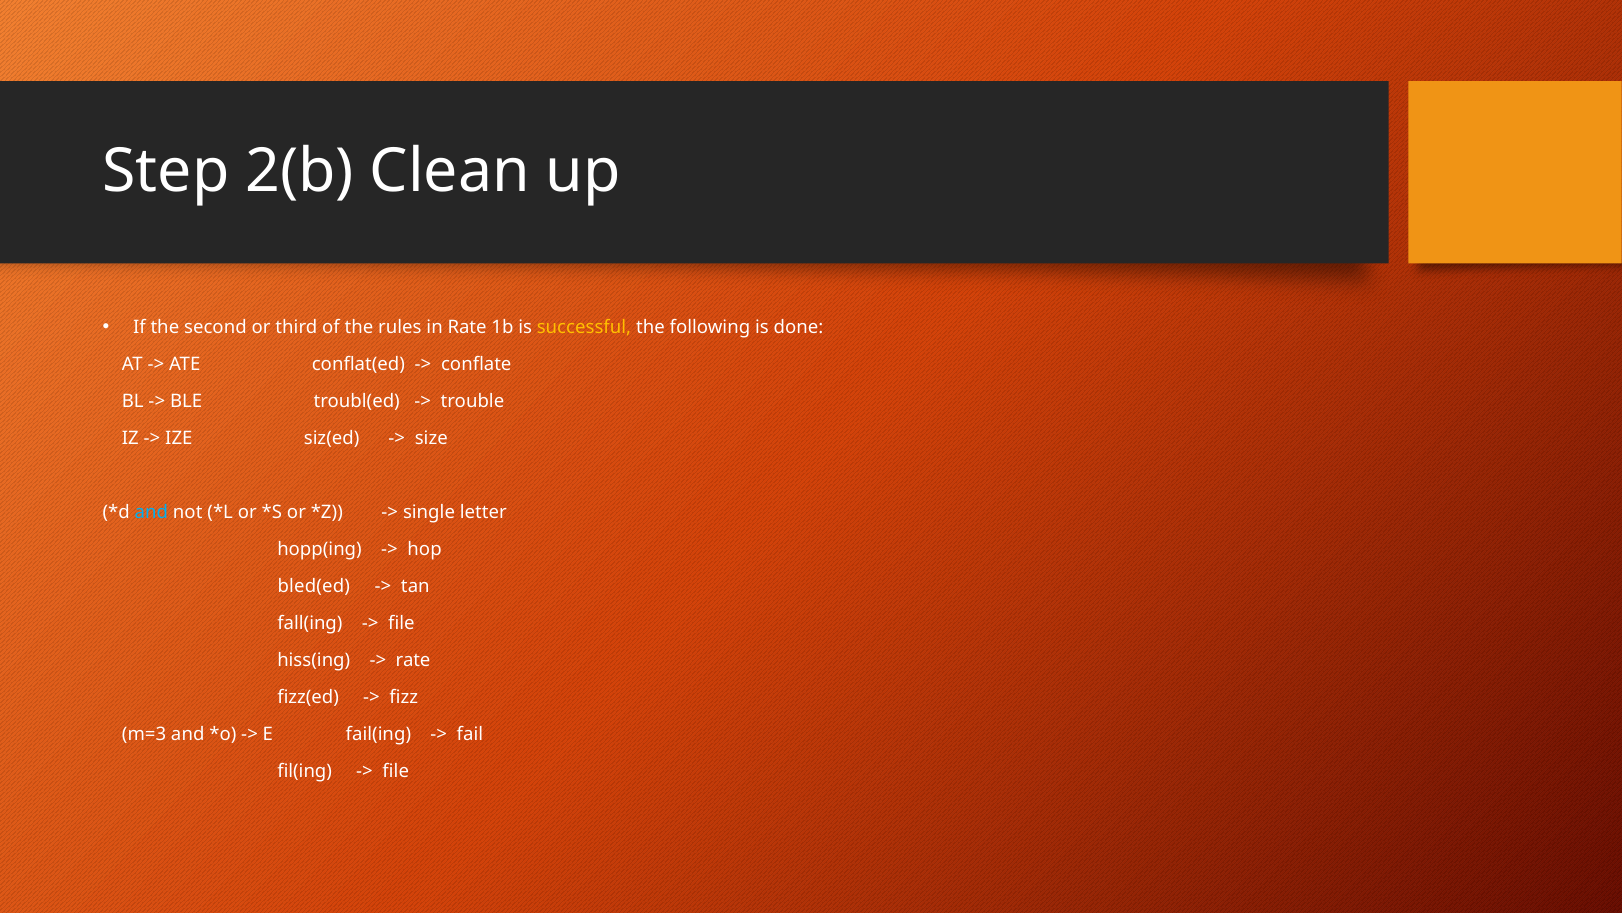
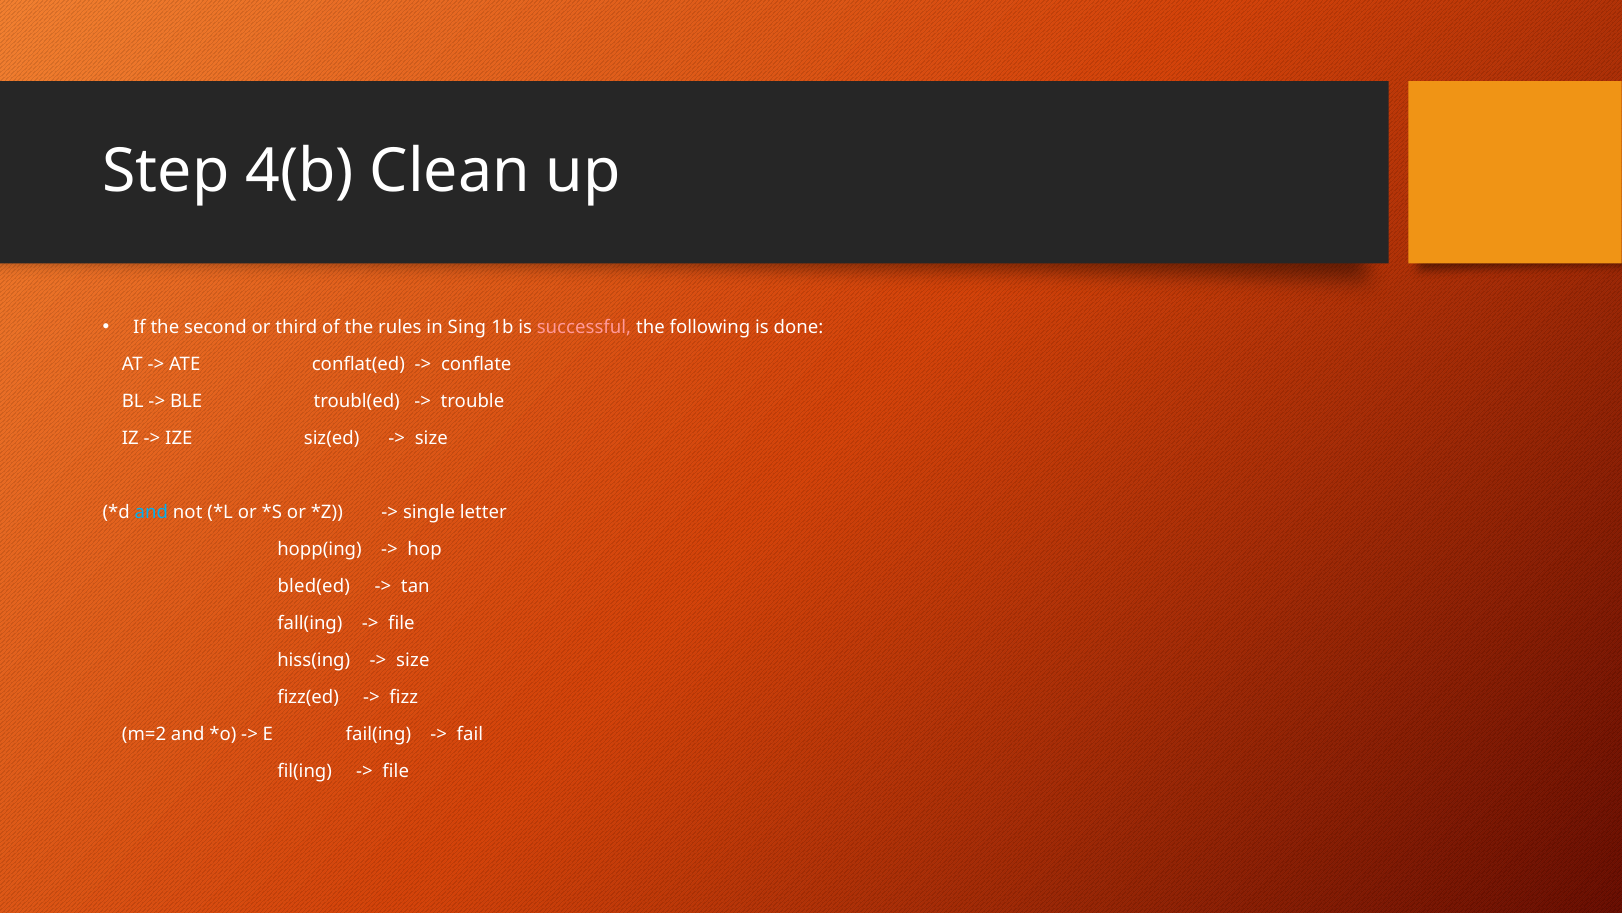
2(b: 2(b -> 4(b
in Rate: Rate -> Sing
successful colour: yellow -> pink
rate at (413, 660): rate -> size
m=3: m=3 -> m=2
